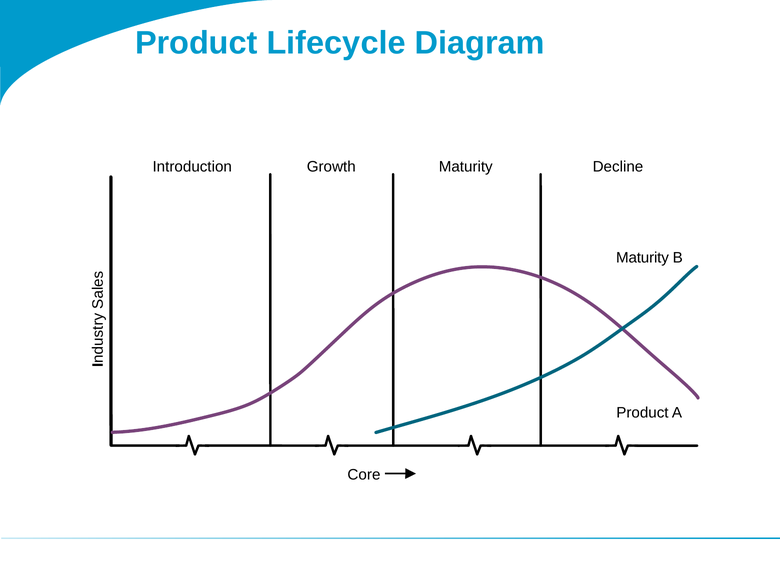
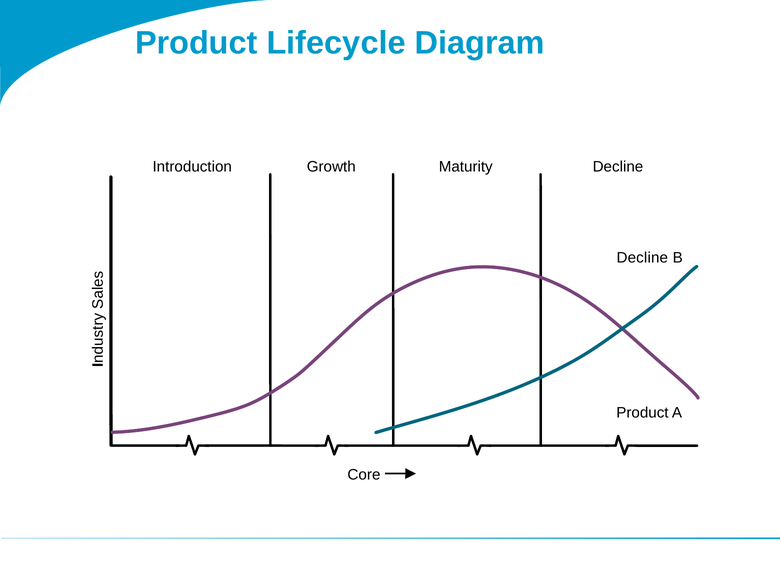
Maturity at (642, 258): Maturity -> Decline
